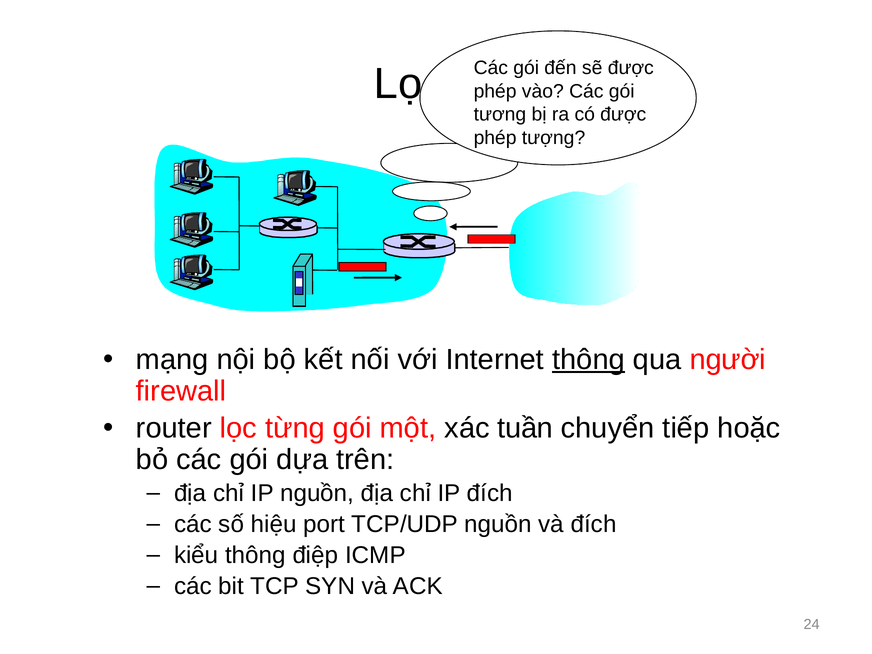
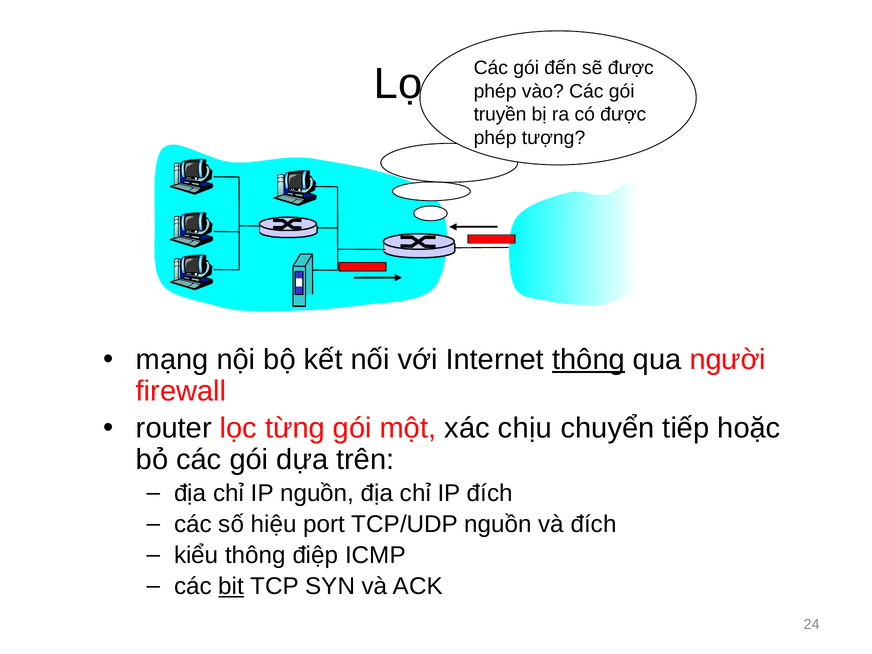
tương: tương -> truyền
tuần: tuần -> chịu
bit underline: none -> present
